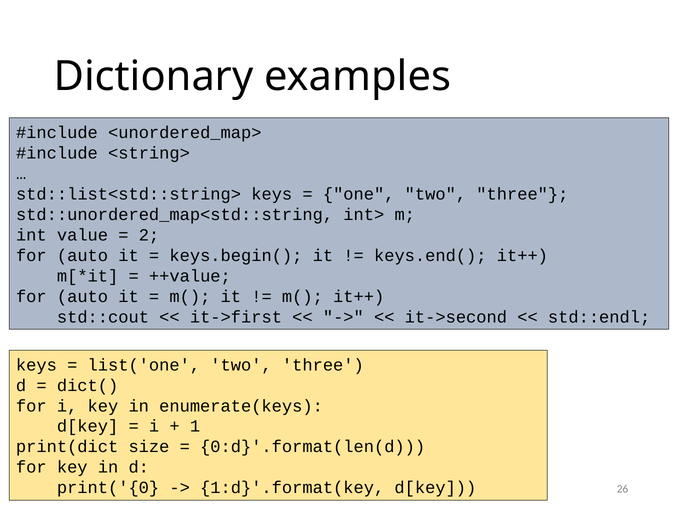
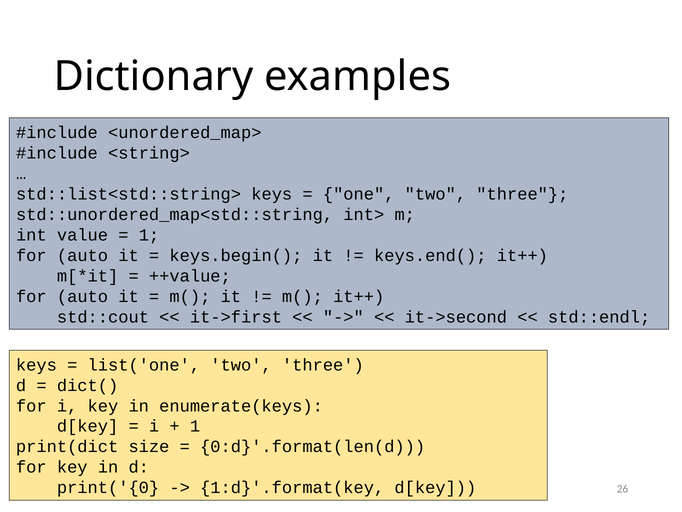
2 at (149, 235): 2 -> 1
